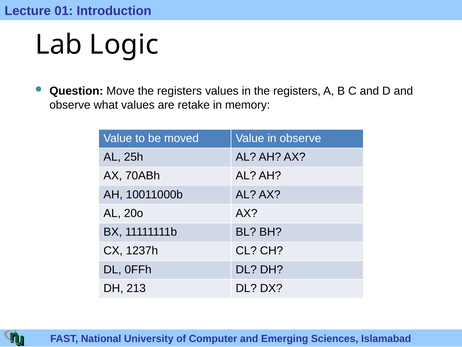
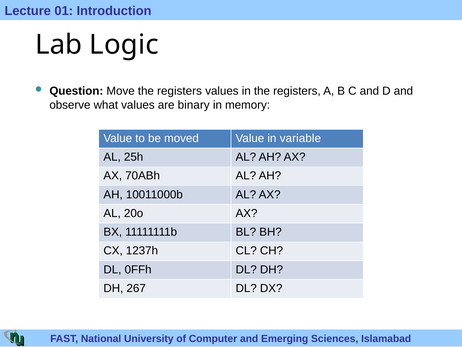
retake: retake -> binary
in observe: observe -> variable
213: 213 -> 267
